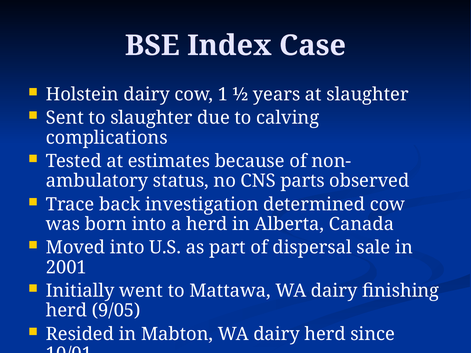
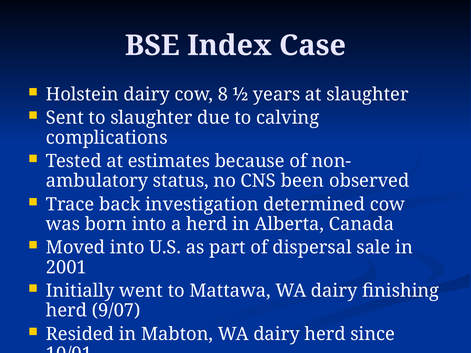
1: 1 -> 8
parts: parts -> been
9/05: 9/05 -> 9/07
